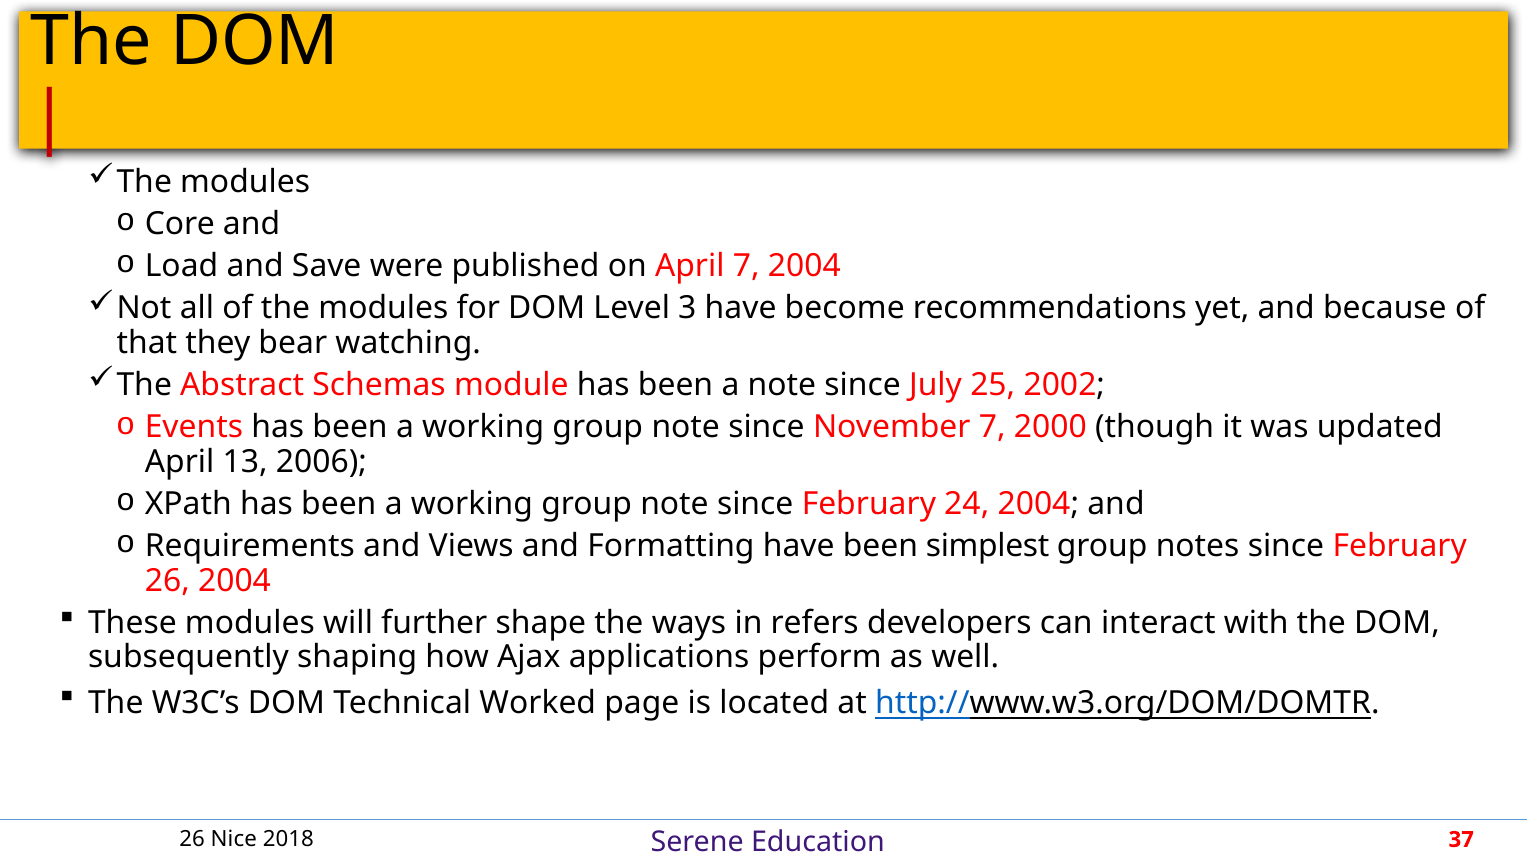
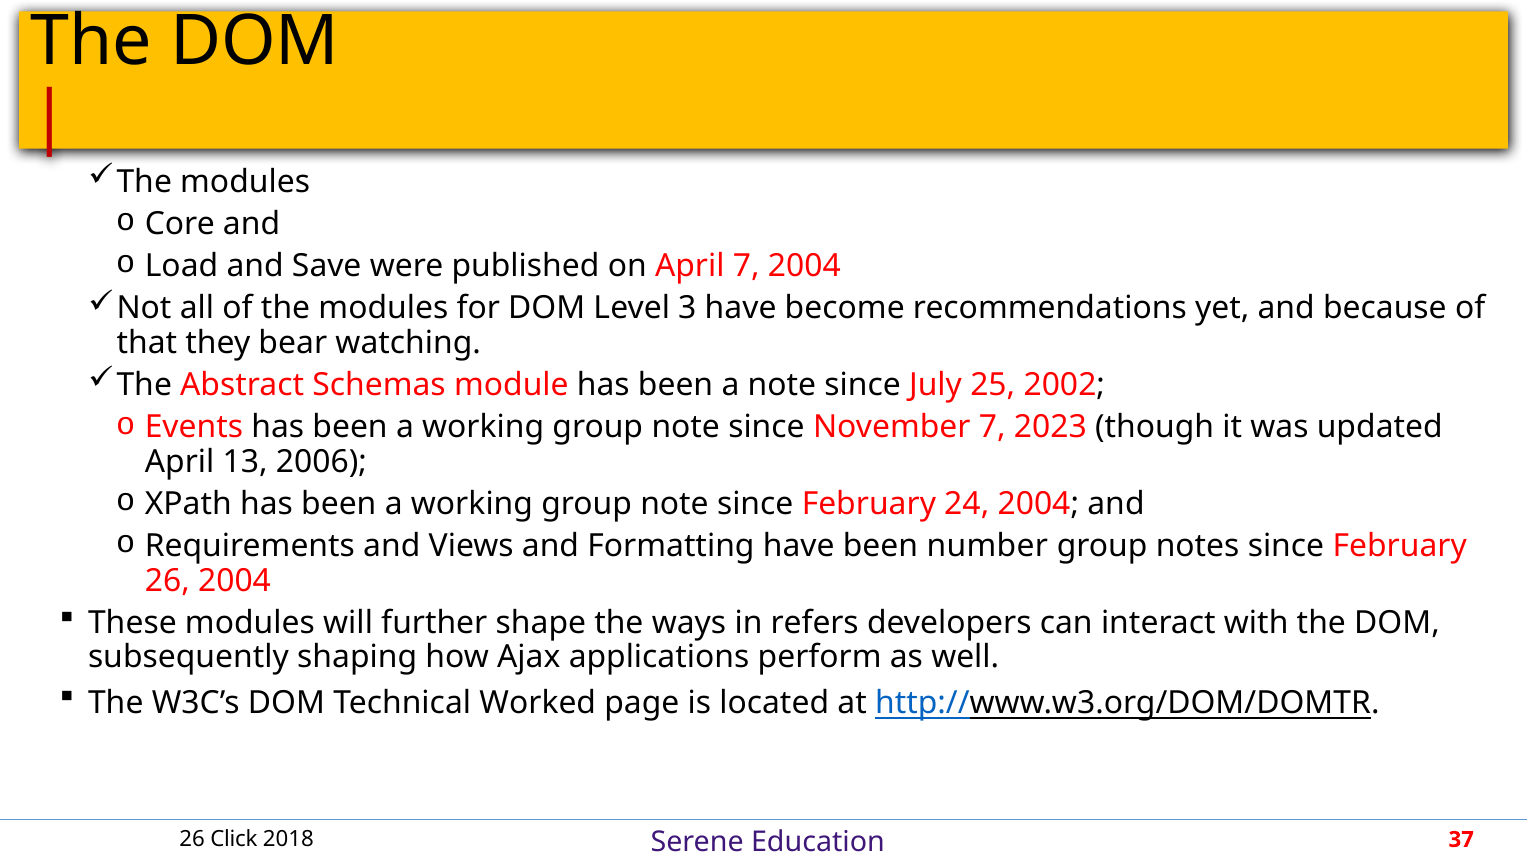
2000: 2000 -> 2023
simplest: simplest -> number
Nice: Nice -> Click
